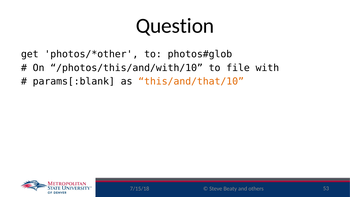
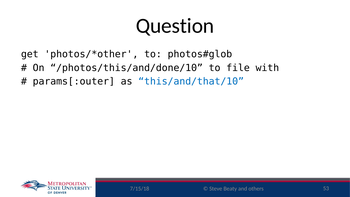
/photos/this/and/with/10: /photos/this/and/with/10 -> /photos/this/and/done/10
params[:blank: params[:blank -> params[:outer
this/and/that/10 colour: orange -> blue
